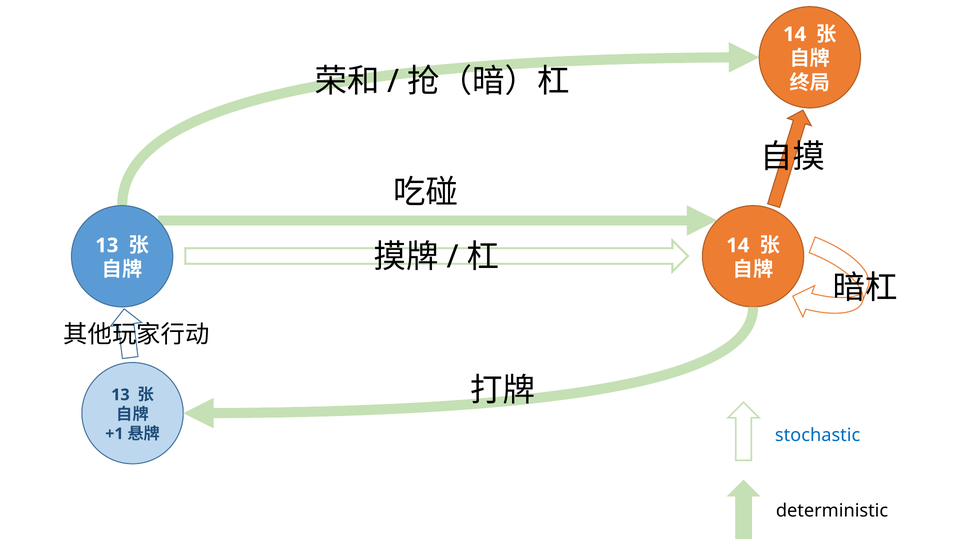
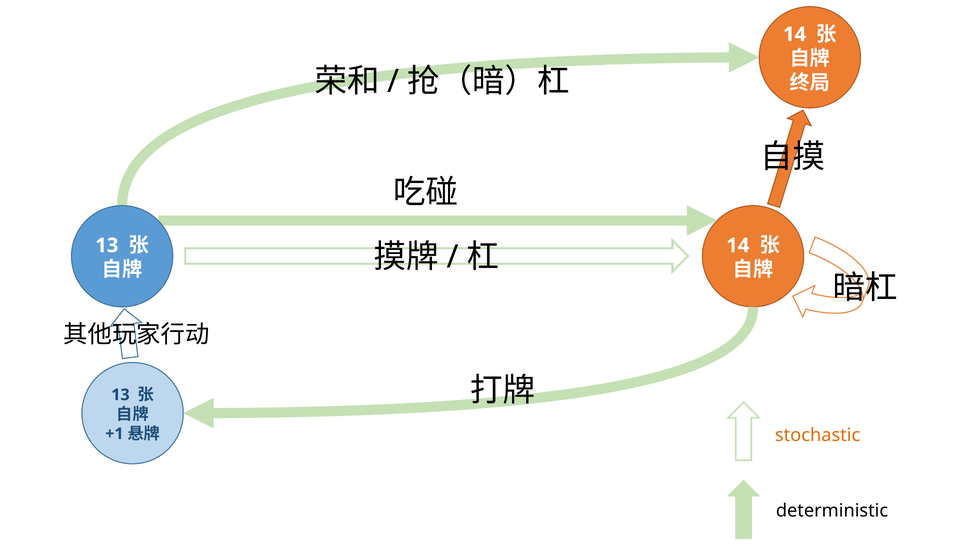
stochastic colour: blue -> orange
